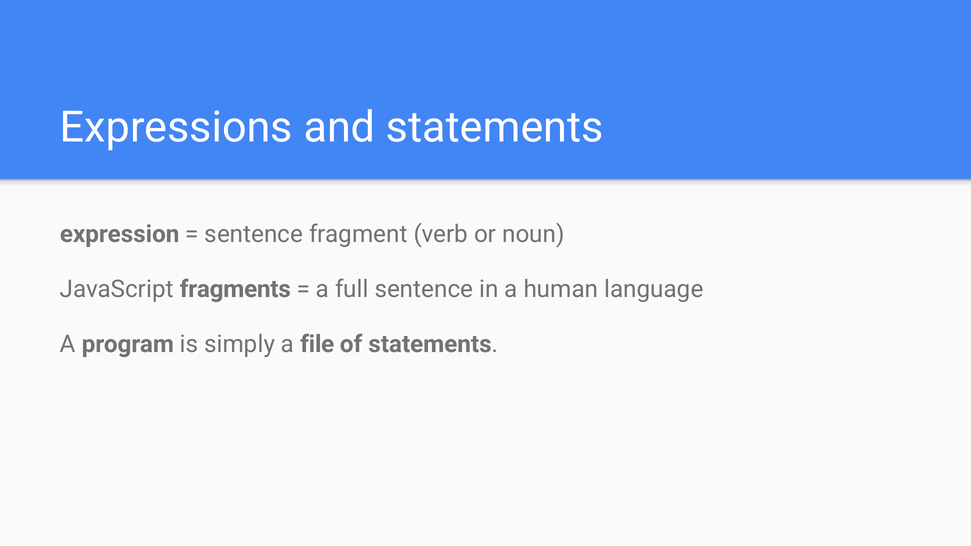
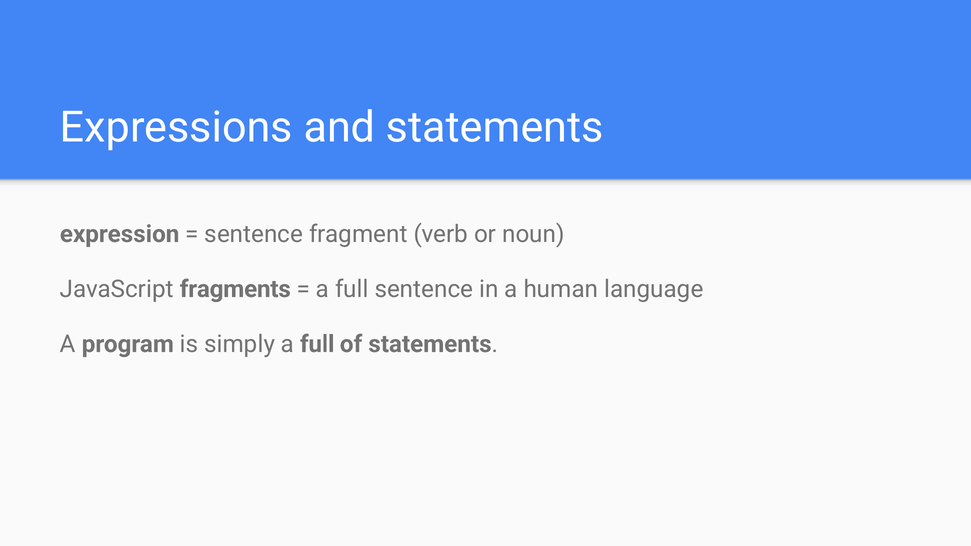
simply a file: file -> full
